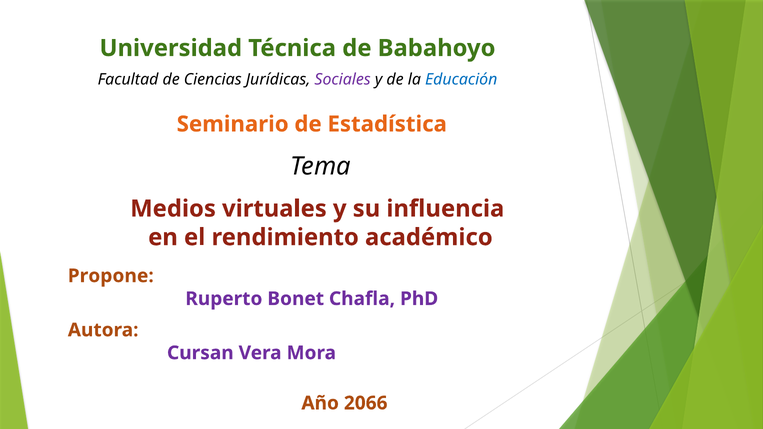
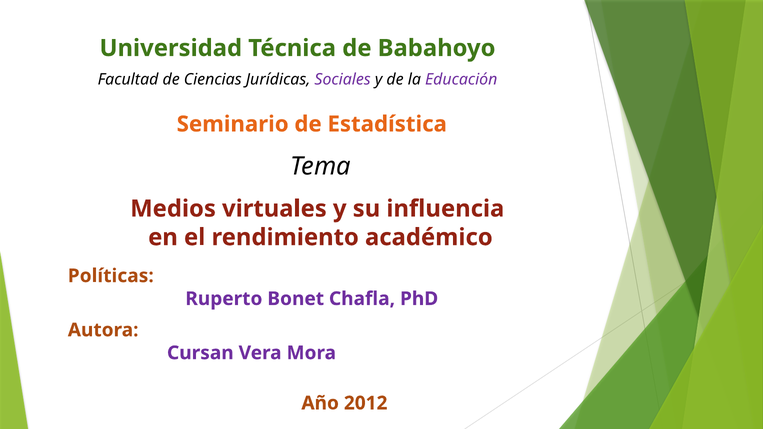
Educación colour: blue -> purple
Propone: Propone -> Políticas
2066: 2066 -> 2012
